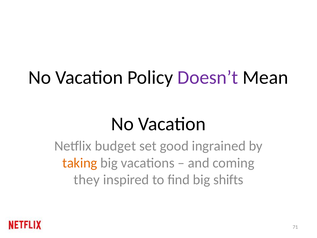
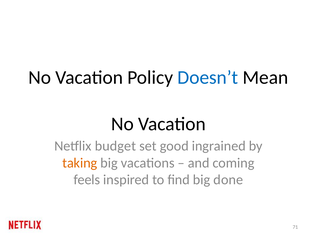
Doesn’t colour: purple -> blue
they: they -> feels
shifts: shifts -> done
